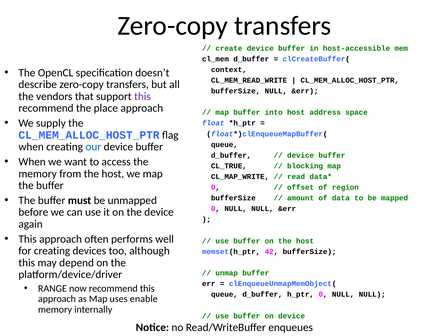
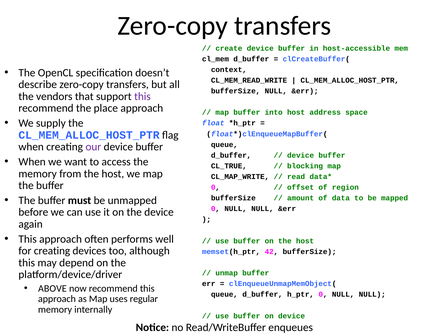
our colour: blue -> purple
RANGE: RANGE -> ABOVE
enable: enable -> regular
